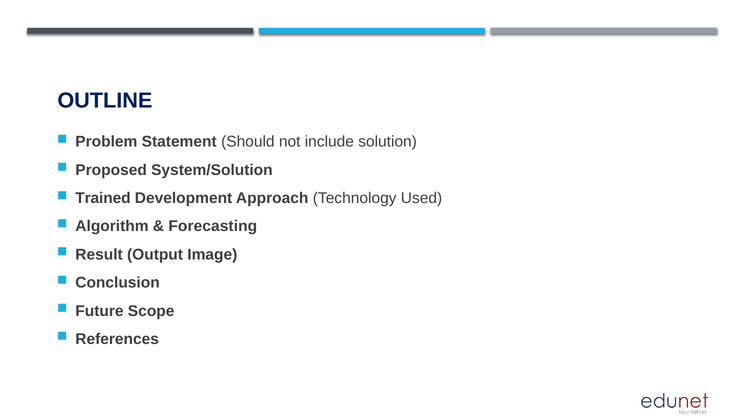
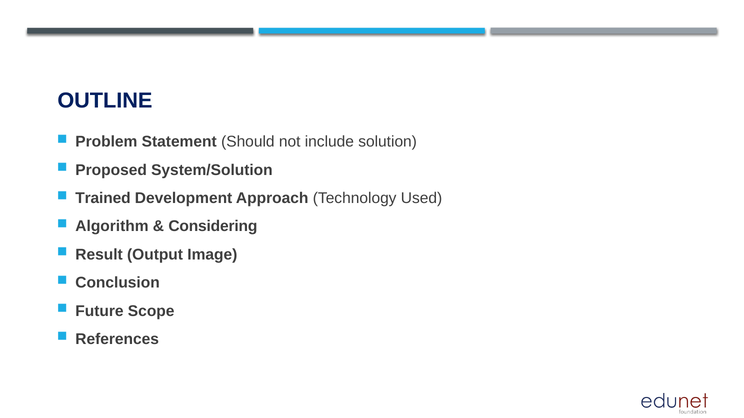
Forecasting: Forecasting -> Considering
